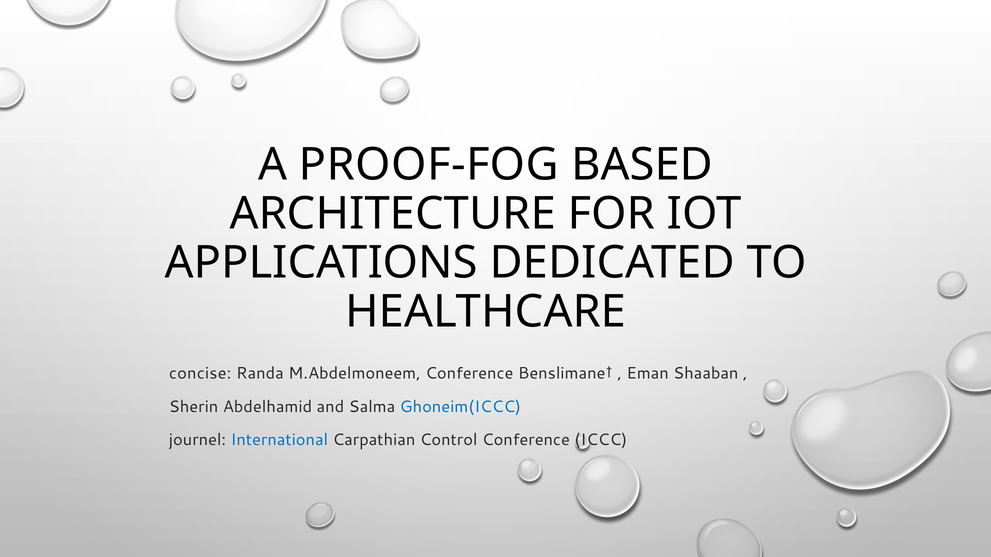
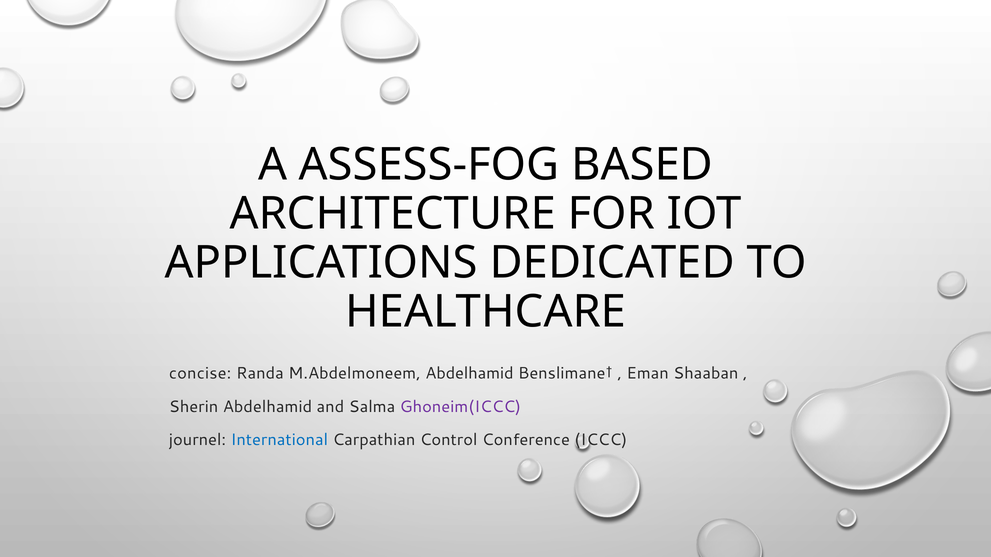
PROOF-FOG: PROOF-FOG -> ASSESS-FOG
M.Abdelmoneem Conference: Conference -> Abdelhamid
Ghoneim(ICCC colour: blue -> purple
